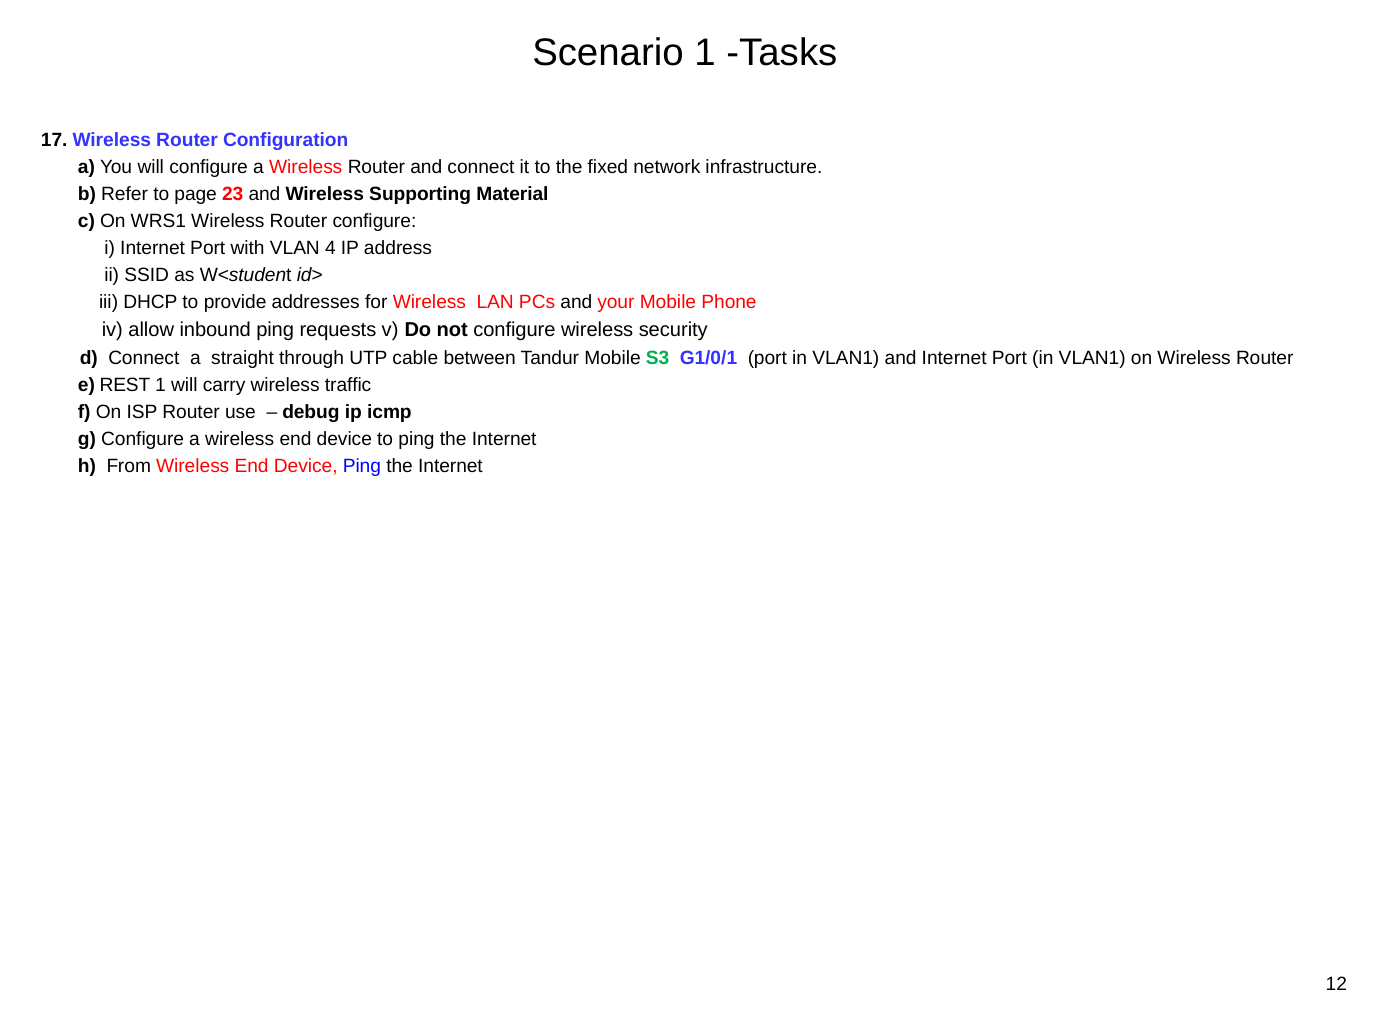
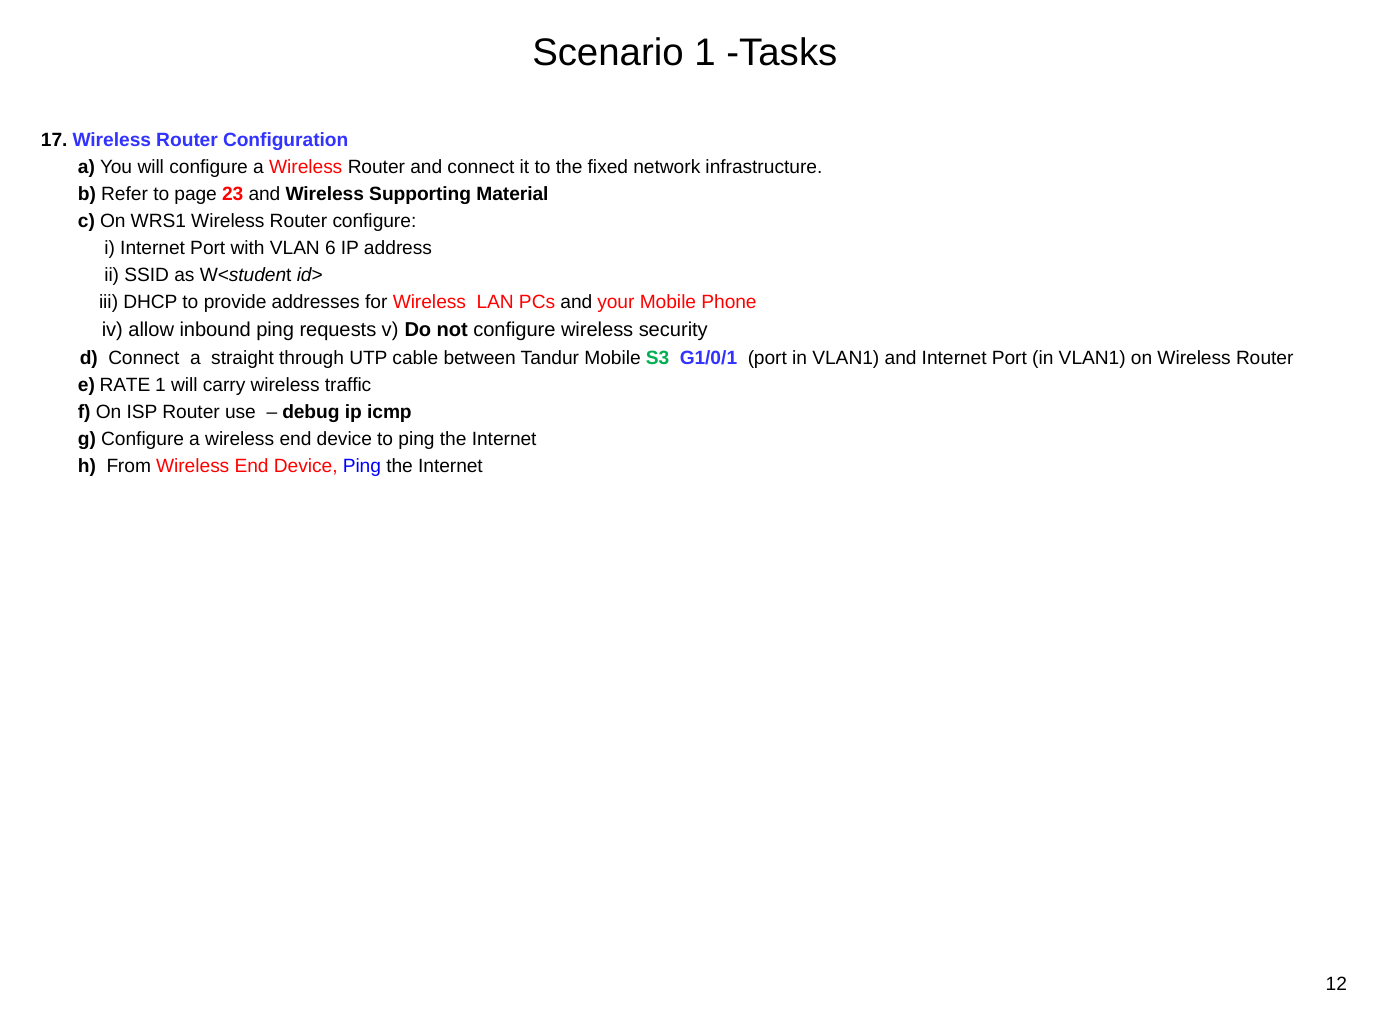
4: 4 -> 6
REST: REST -> RATE
